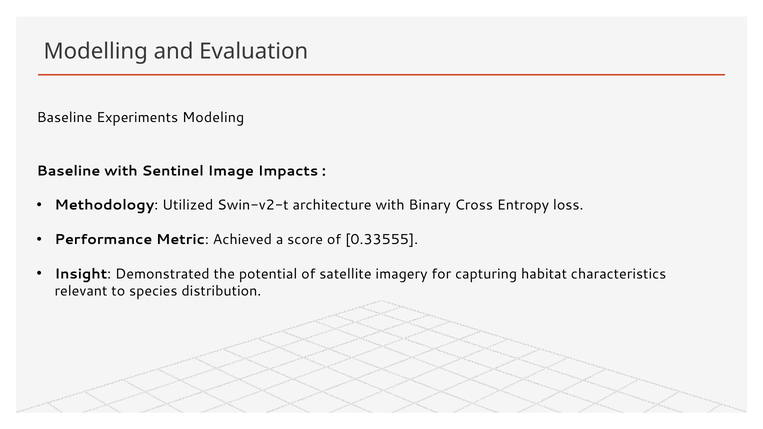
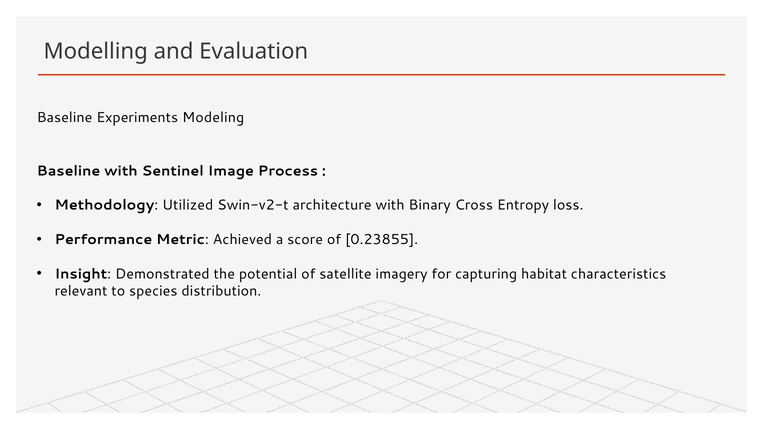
Impacts: Impacts -> Process
0.33555: 0.33555 -> 0.23855
